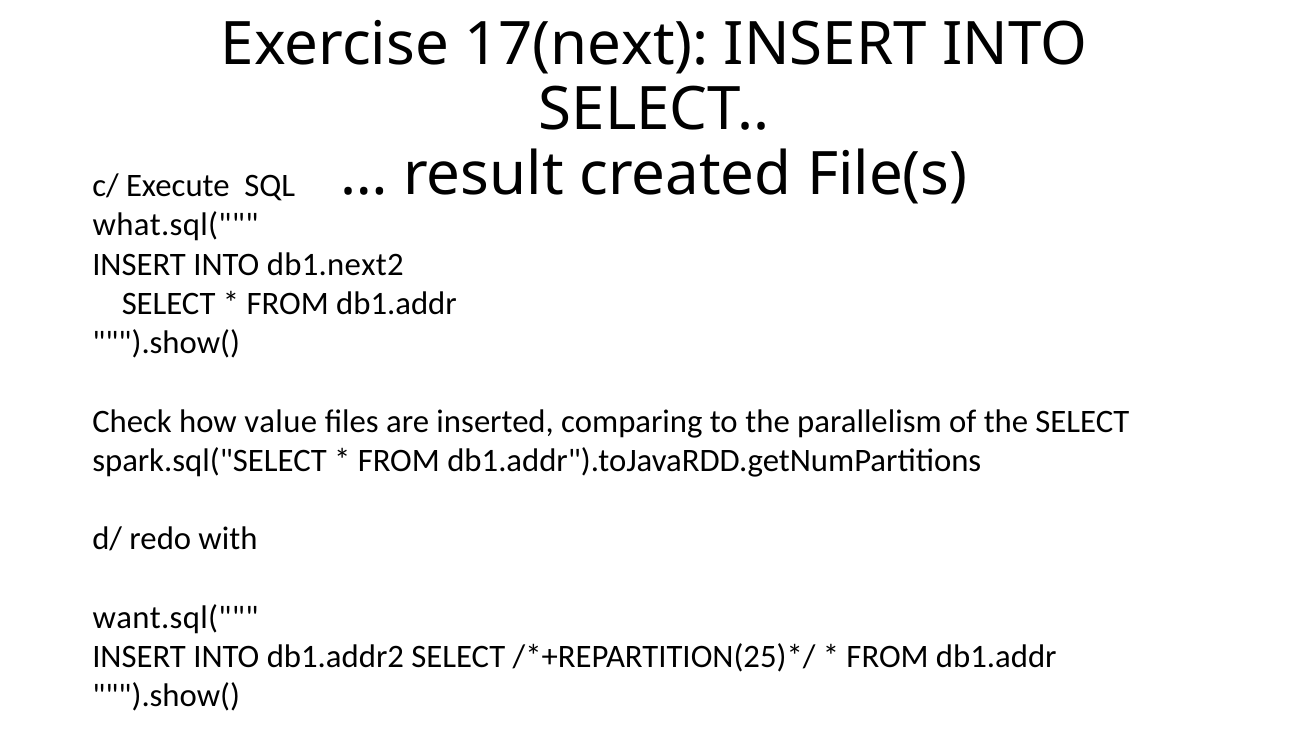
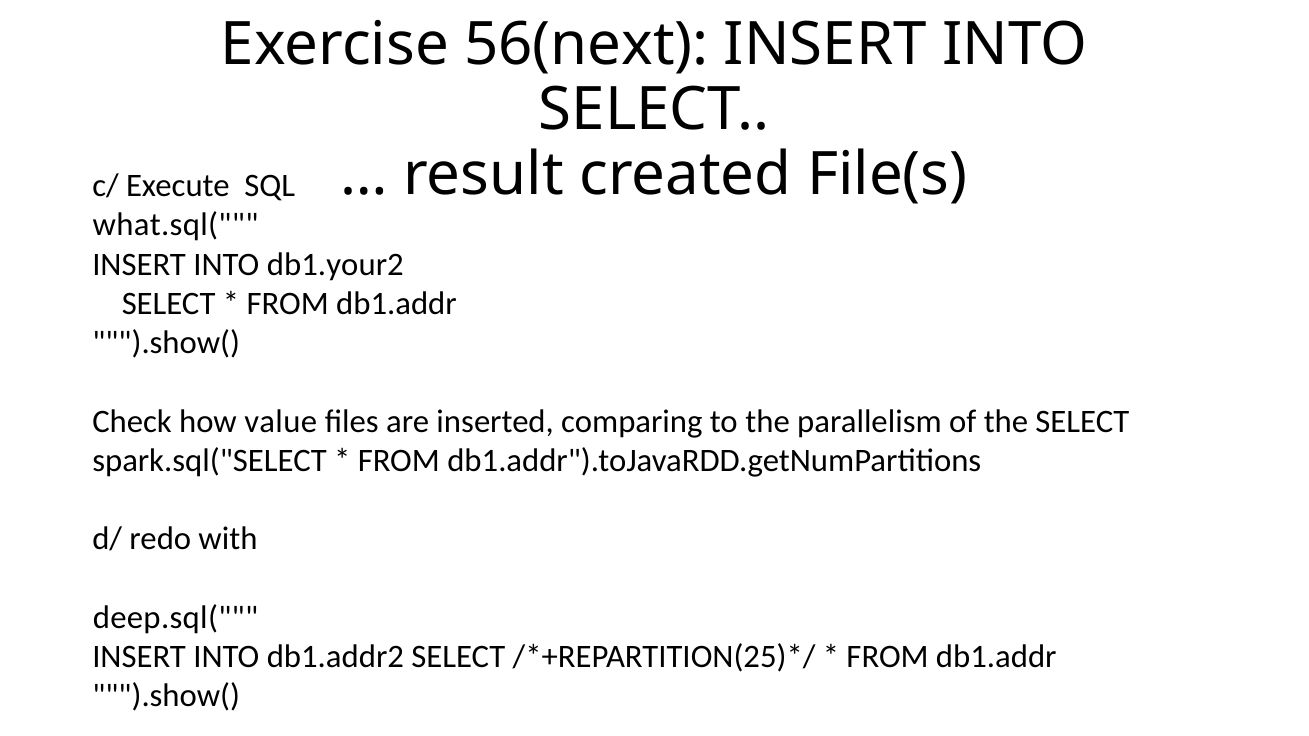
17(next: 17(next -> 56(next
db1.next2: db1.next2 -> db1.your2
want.sql(: want.sql( -> deep.sql(
